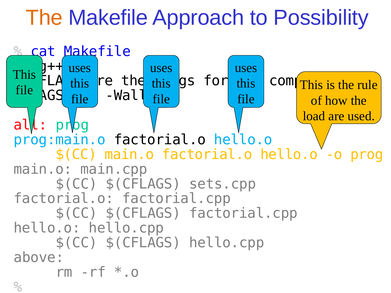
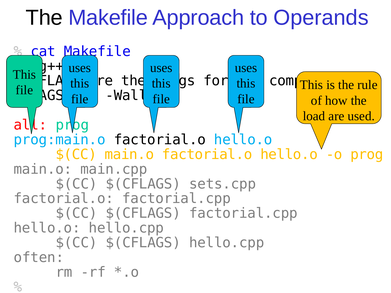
The at (44, 18) colour: orange -> black
Possibility: Possibility -> Operands
above: above -> often
